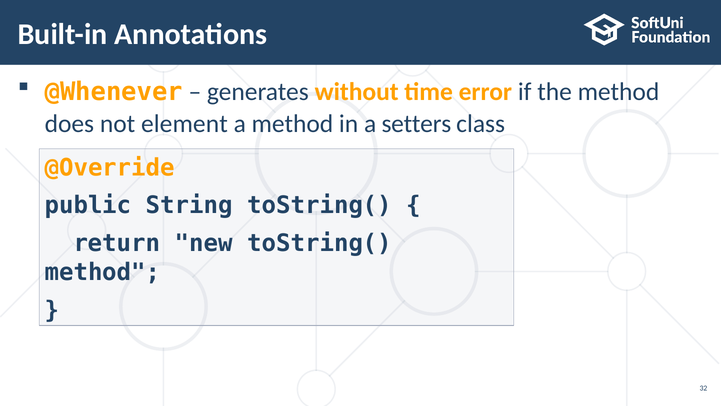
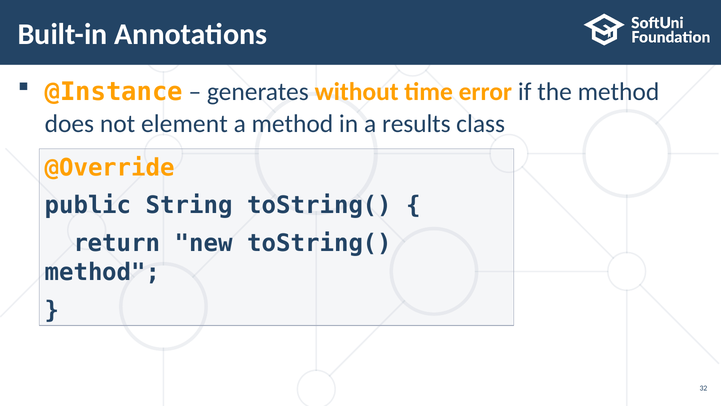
@Whenever: @Whenever -> @Instance
setters: setters -> results
